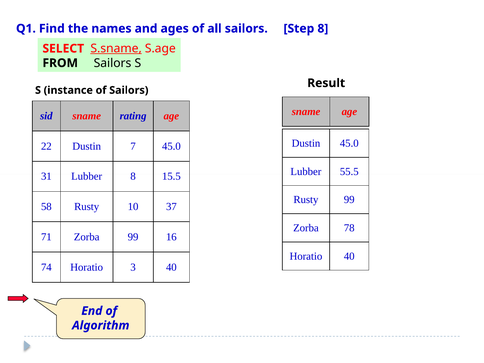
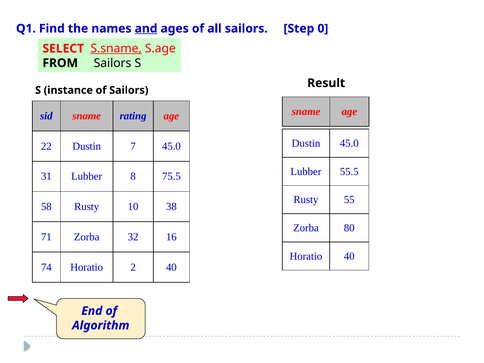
and underline: none -> present
Step 8: 8 -> 0
15.5: 15.5 -> 75.5
Rusty 99: 99 -> 55
37: 37 -> 38
78: 78 -> 80
Zorba 99: 99 -> 32
3: 3 -> 2
